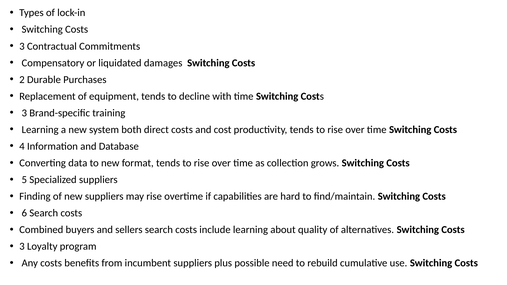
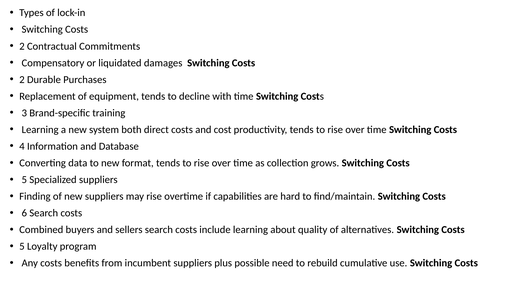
3 at (22, 46): 3 -> 2
3 at (22, 247): 3 -> 5
